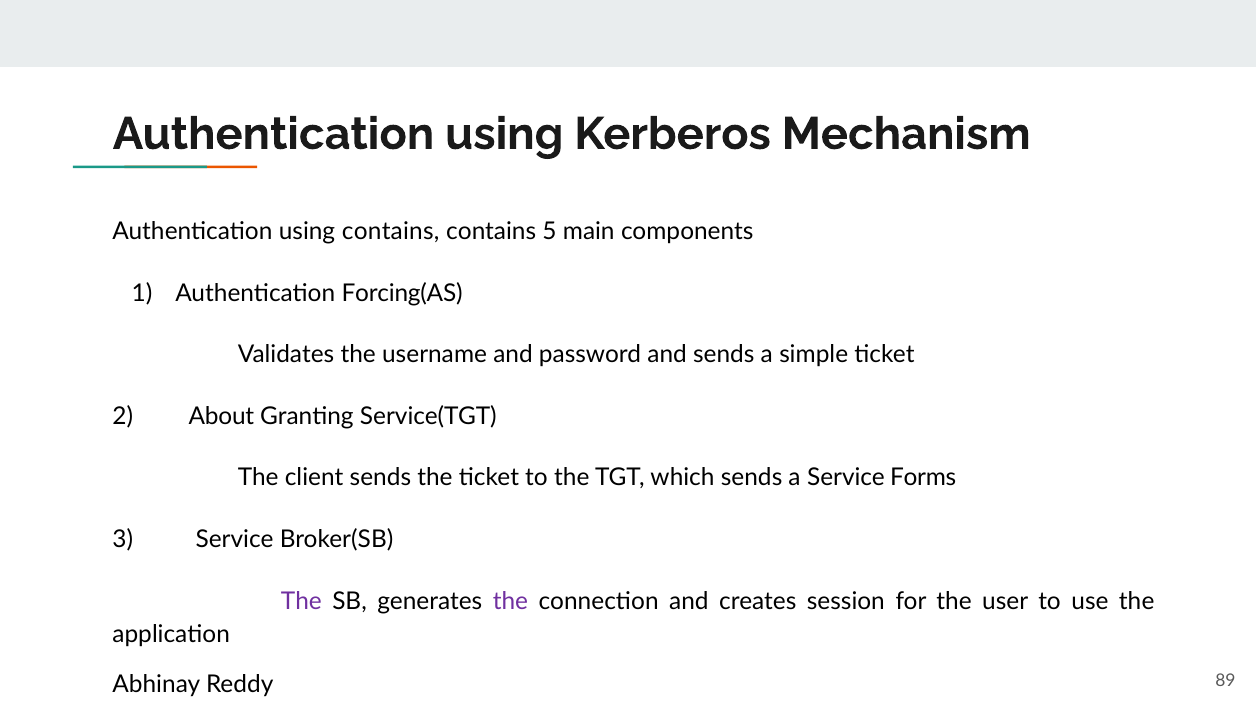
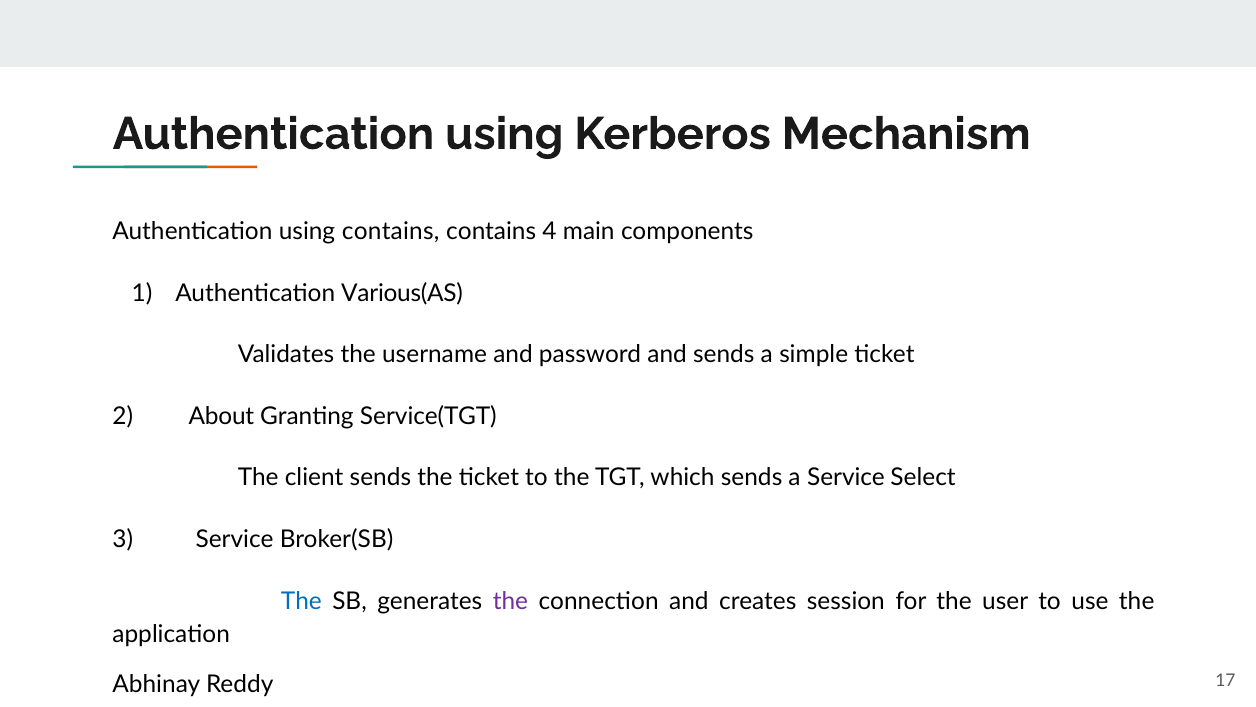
5: 5 -> 4
Forcing(AS: Forcing(AS -> Various(AS
Forms: Forms -> Select
The at (301, 601) colour: purple -> blue
89: 89 -> 17
